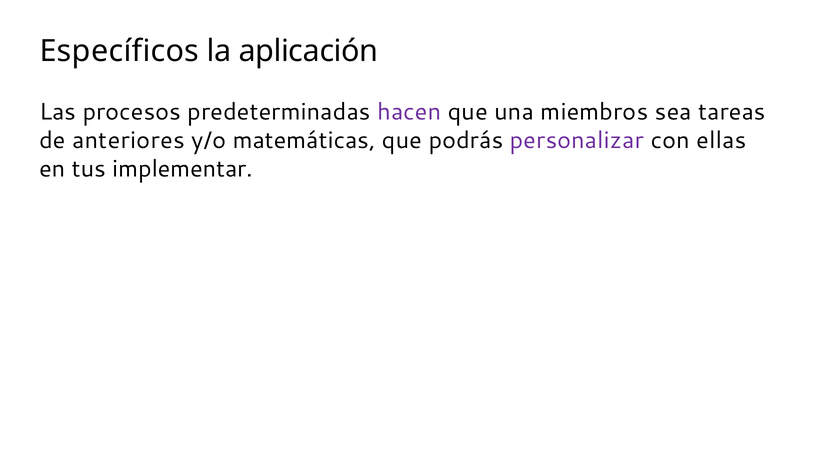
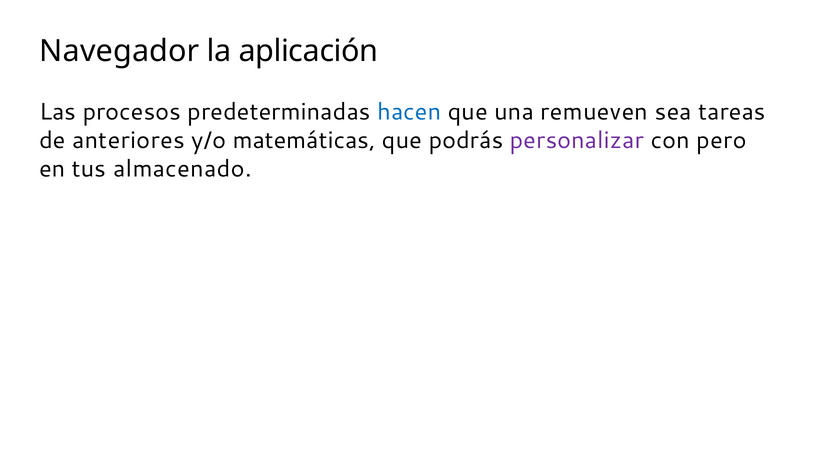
Específicos: Específicos -> Navegador
hacen colour: purple -> blue
miembros: miembros -> remueven
ellas: ellas -> pero
implementar: implementar -> almacenado
